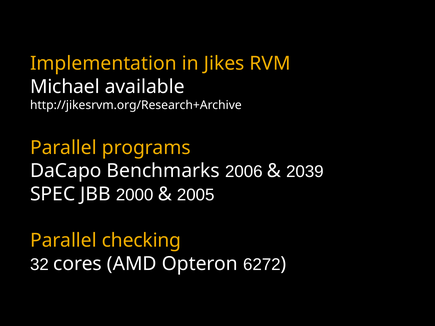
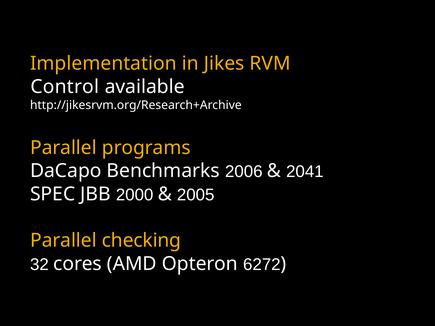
Michael: Michael -> Control
2039: 2039 -> 2041
